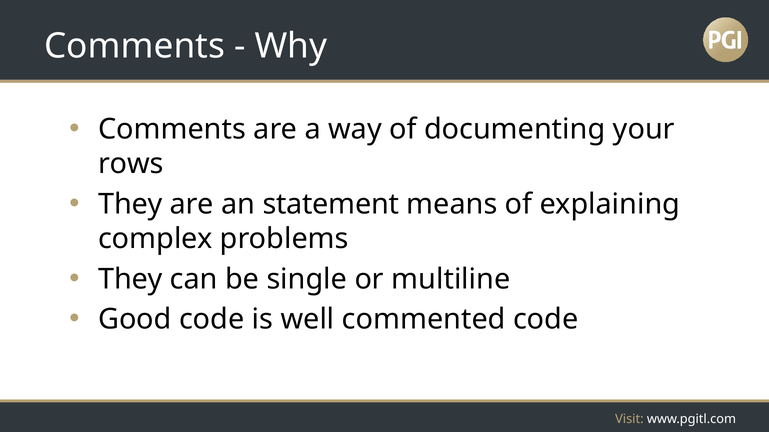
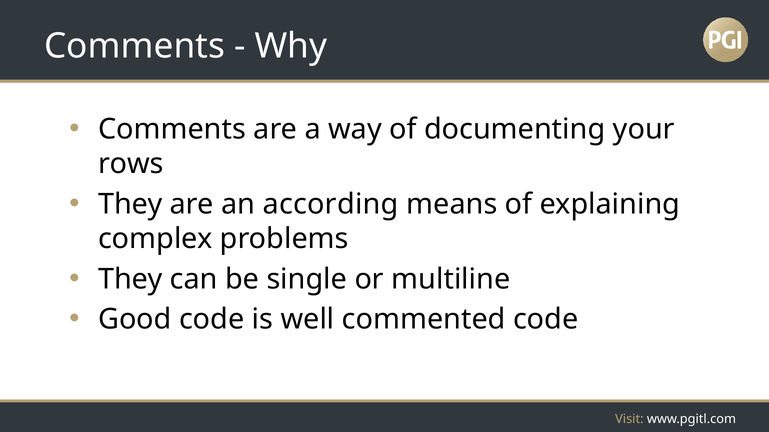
statement: statement -> according
